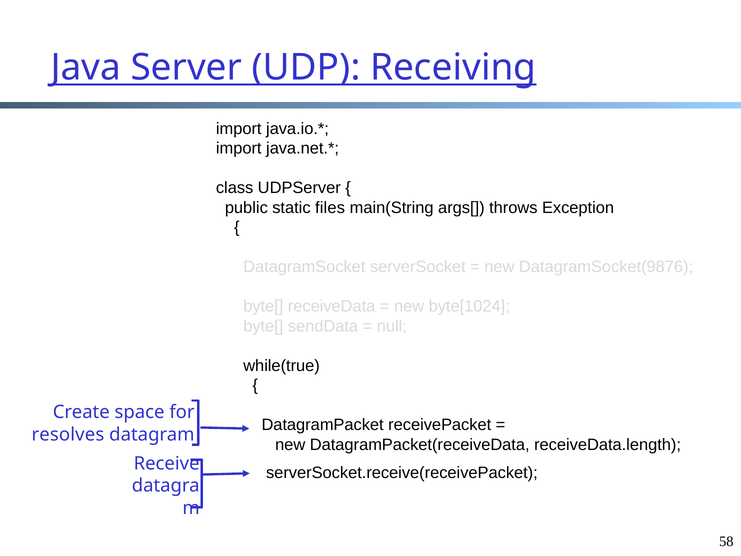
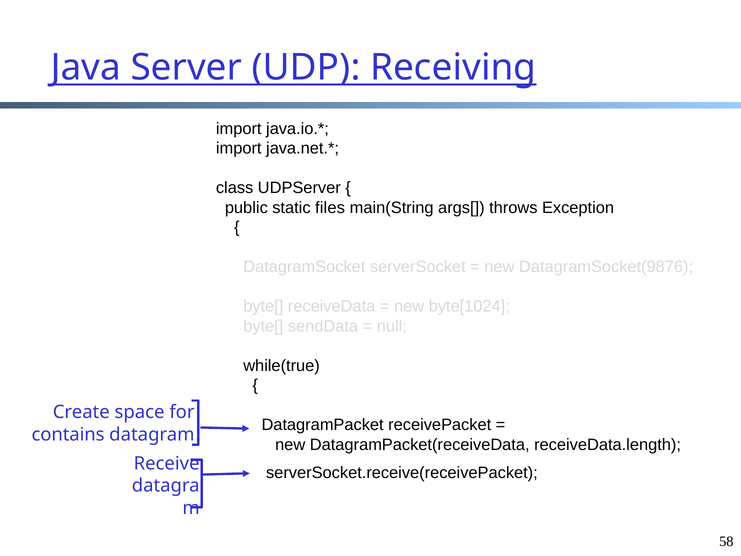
resolves: resolves -> contains
